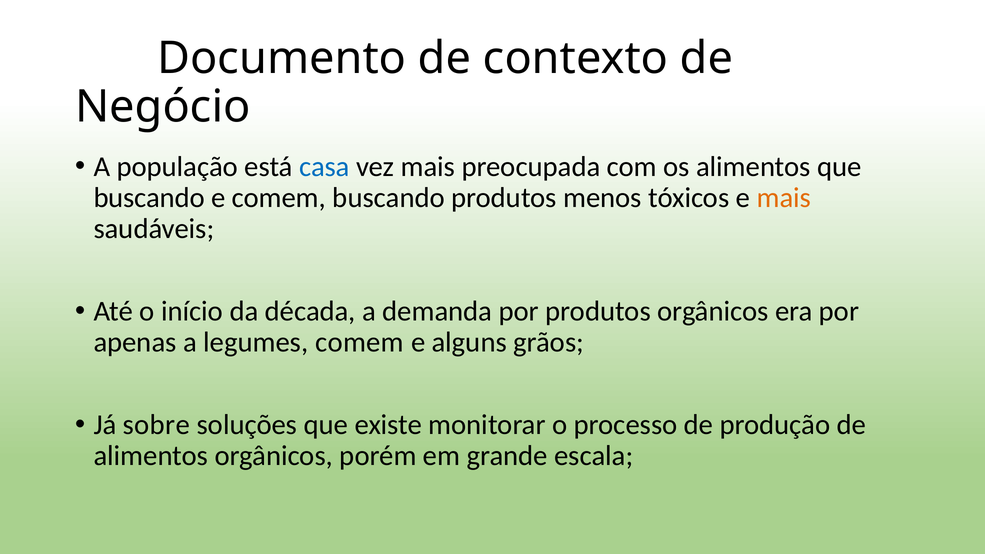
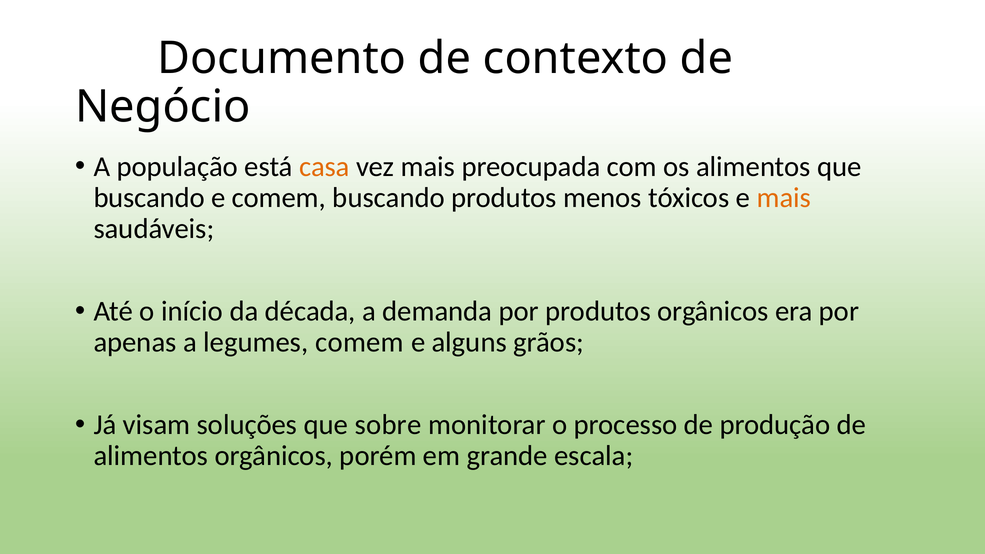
casa colour: blue -> orange
sobre: sobre -> visam
existe: existe -> sobre
